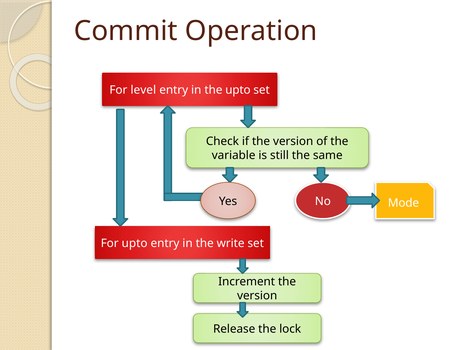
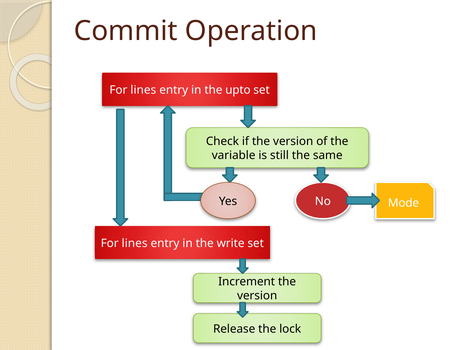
level at (143, 90): level -> lines
upto at (135, 243): upto -> lines
